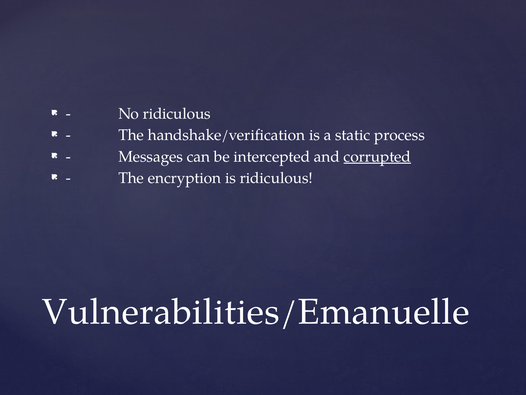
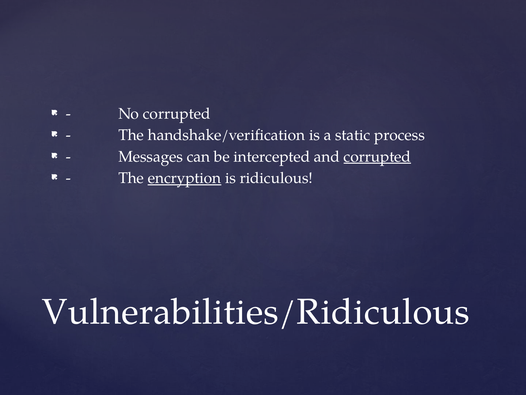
No ridiculous: ridiculous -> corrupted
encryption underline: none -> present
Vulnerabilities/Emanuelle: Vulnerabilities/Emanuelle -> Vulnerabilities/Ridiculous
